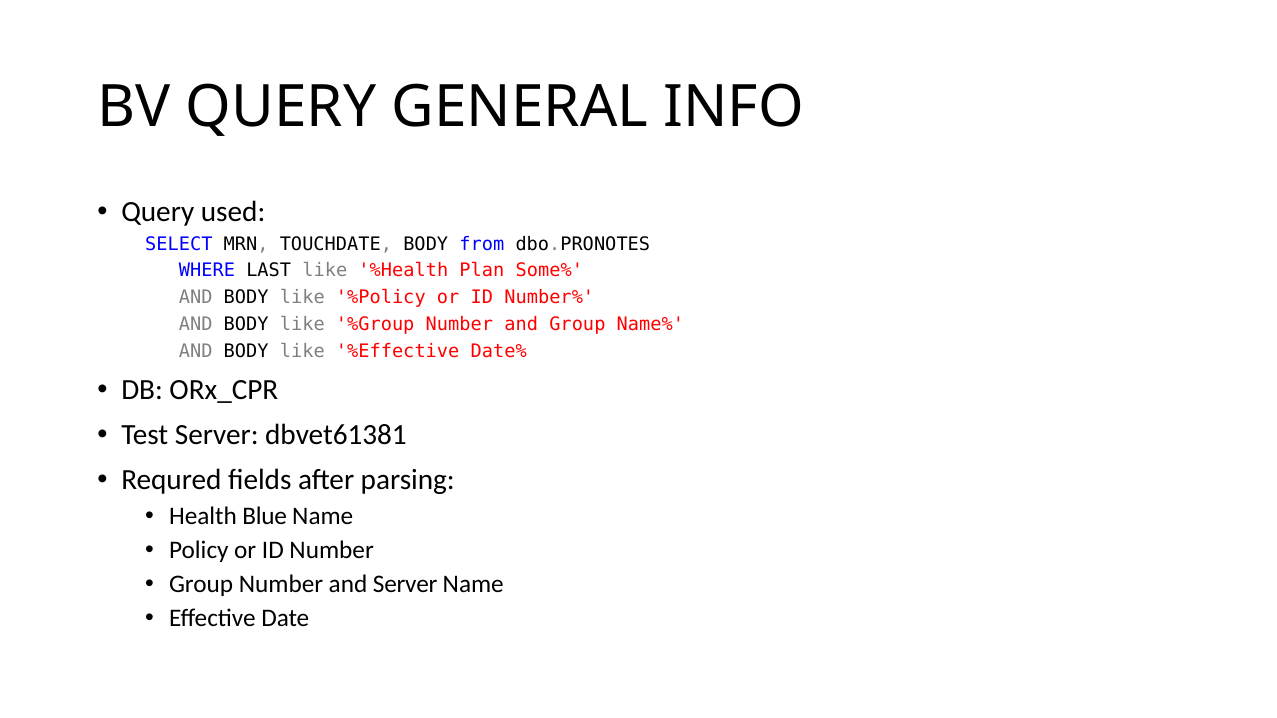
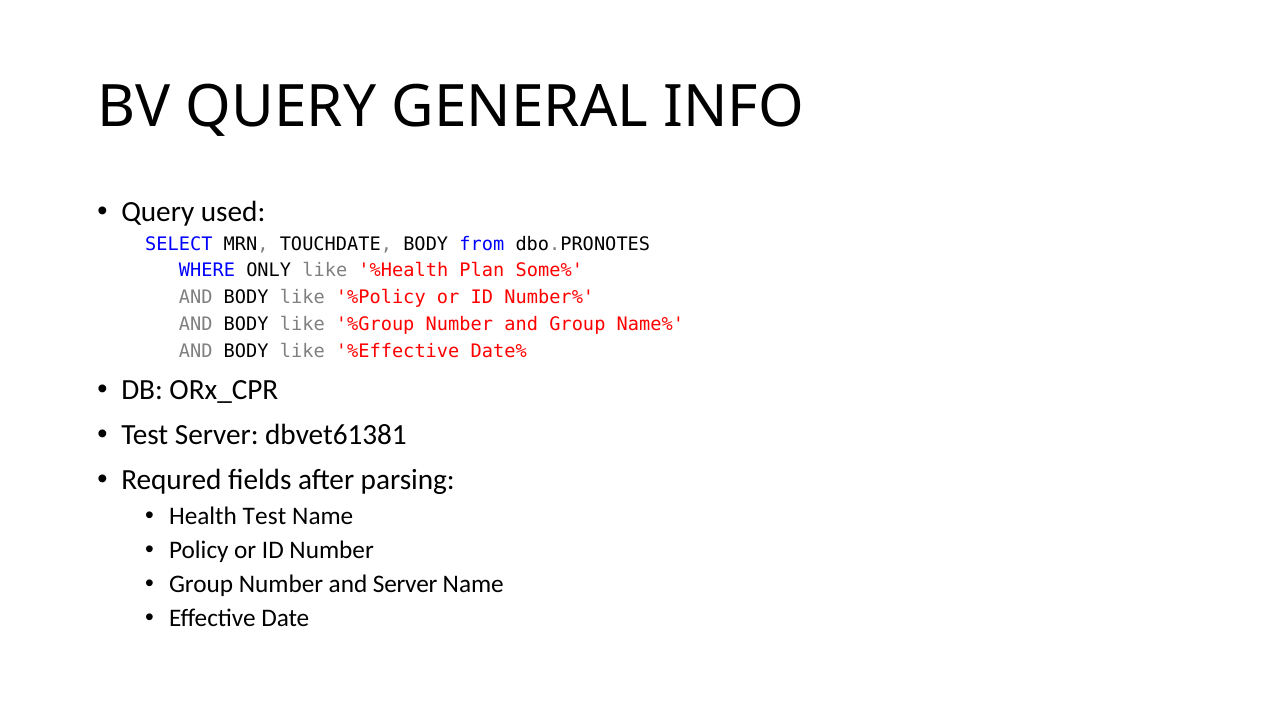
LAST: LAST -> ONLY
Health Blue: Blue -> Test
